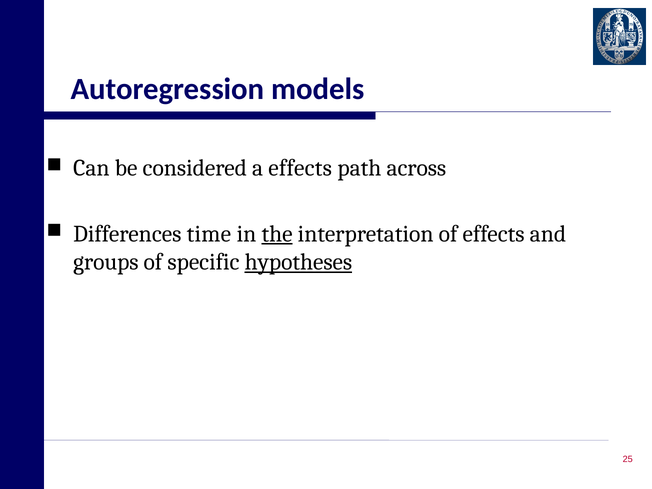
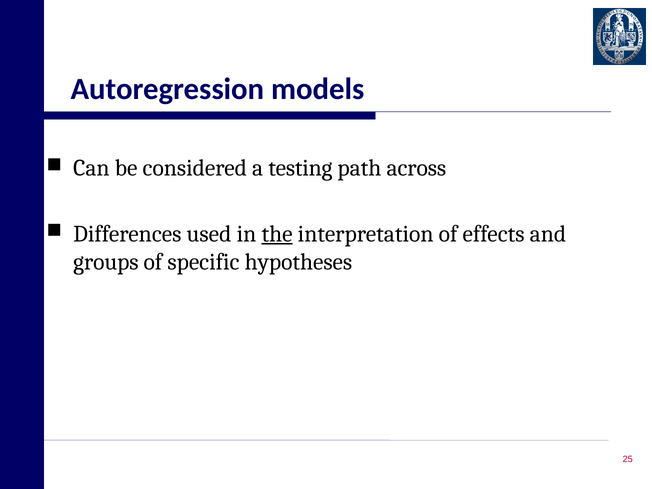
a effects: effects -> testing
time: time -> used
hypotheses underline: present -> none
